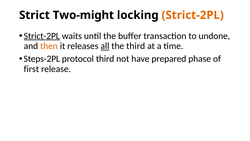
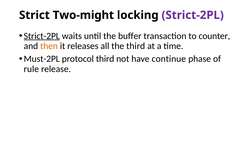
Strict-2PL at (193, 15) colour: orange -> purple
undone: undone -> counter
all underline: present -> none
Steps-2PL: Steps-2PL -> Must-2PL
prepared: prepared -> continue
first: first -> rule
